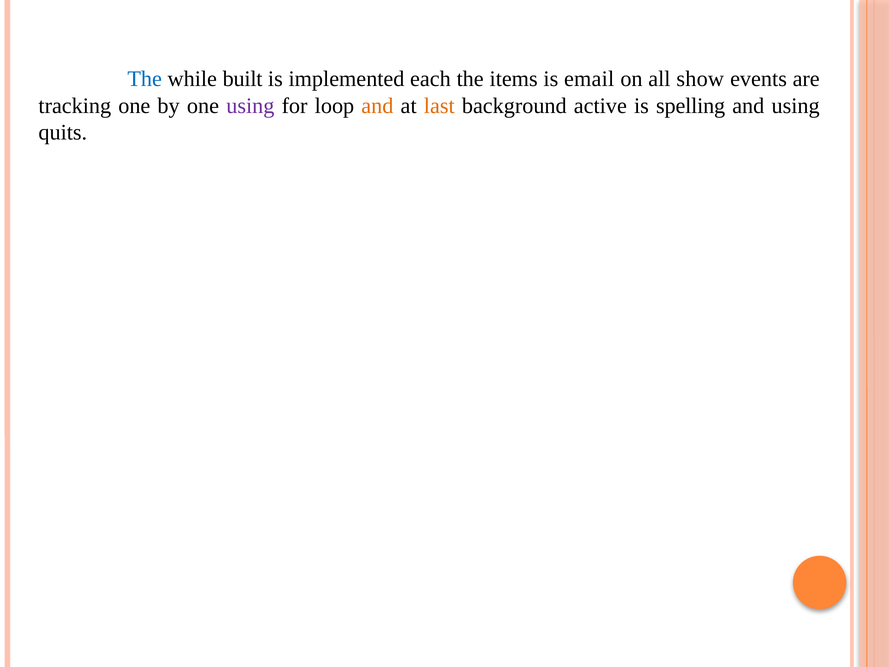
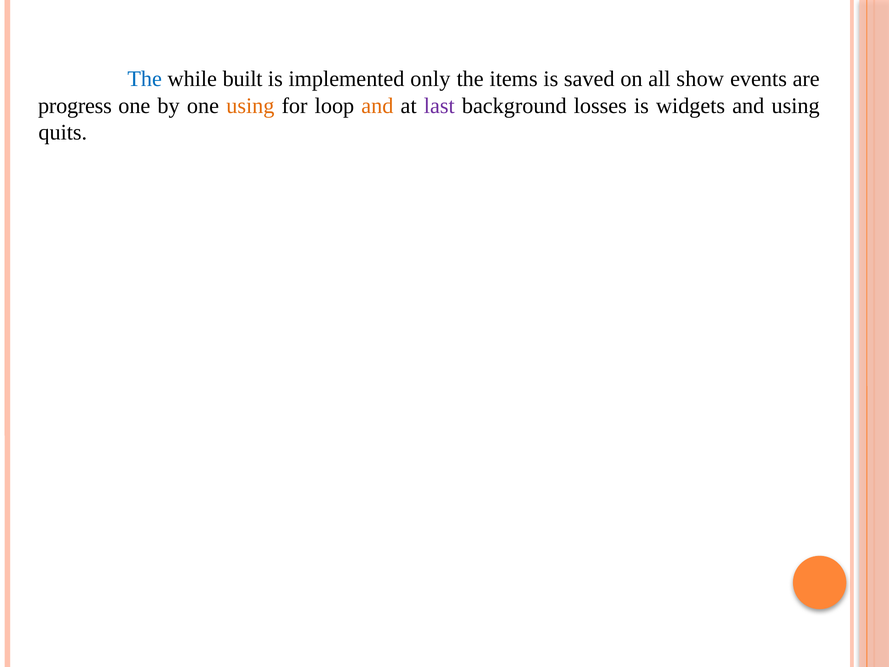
each: each -> only
email: email -> saved
tracking: tracking -> progress
using at (250, 106) colour: purple -> orange
last colour: orange -> purple
active: active -> losses
spelling: spelling -> widgets
